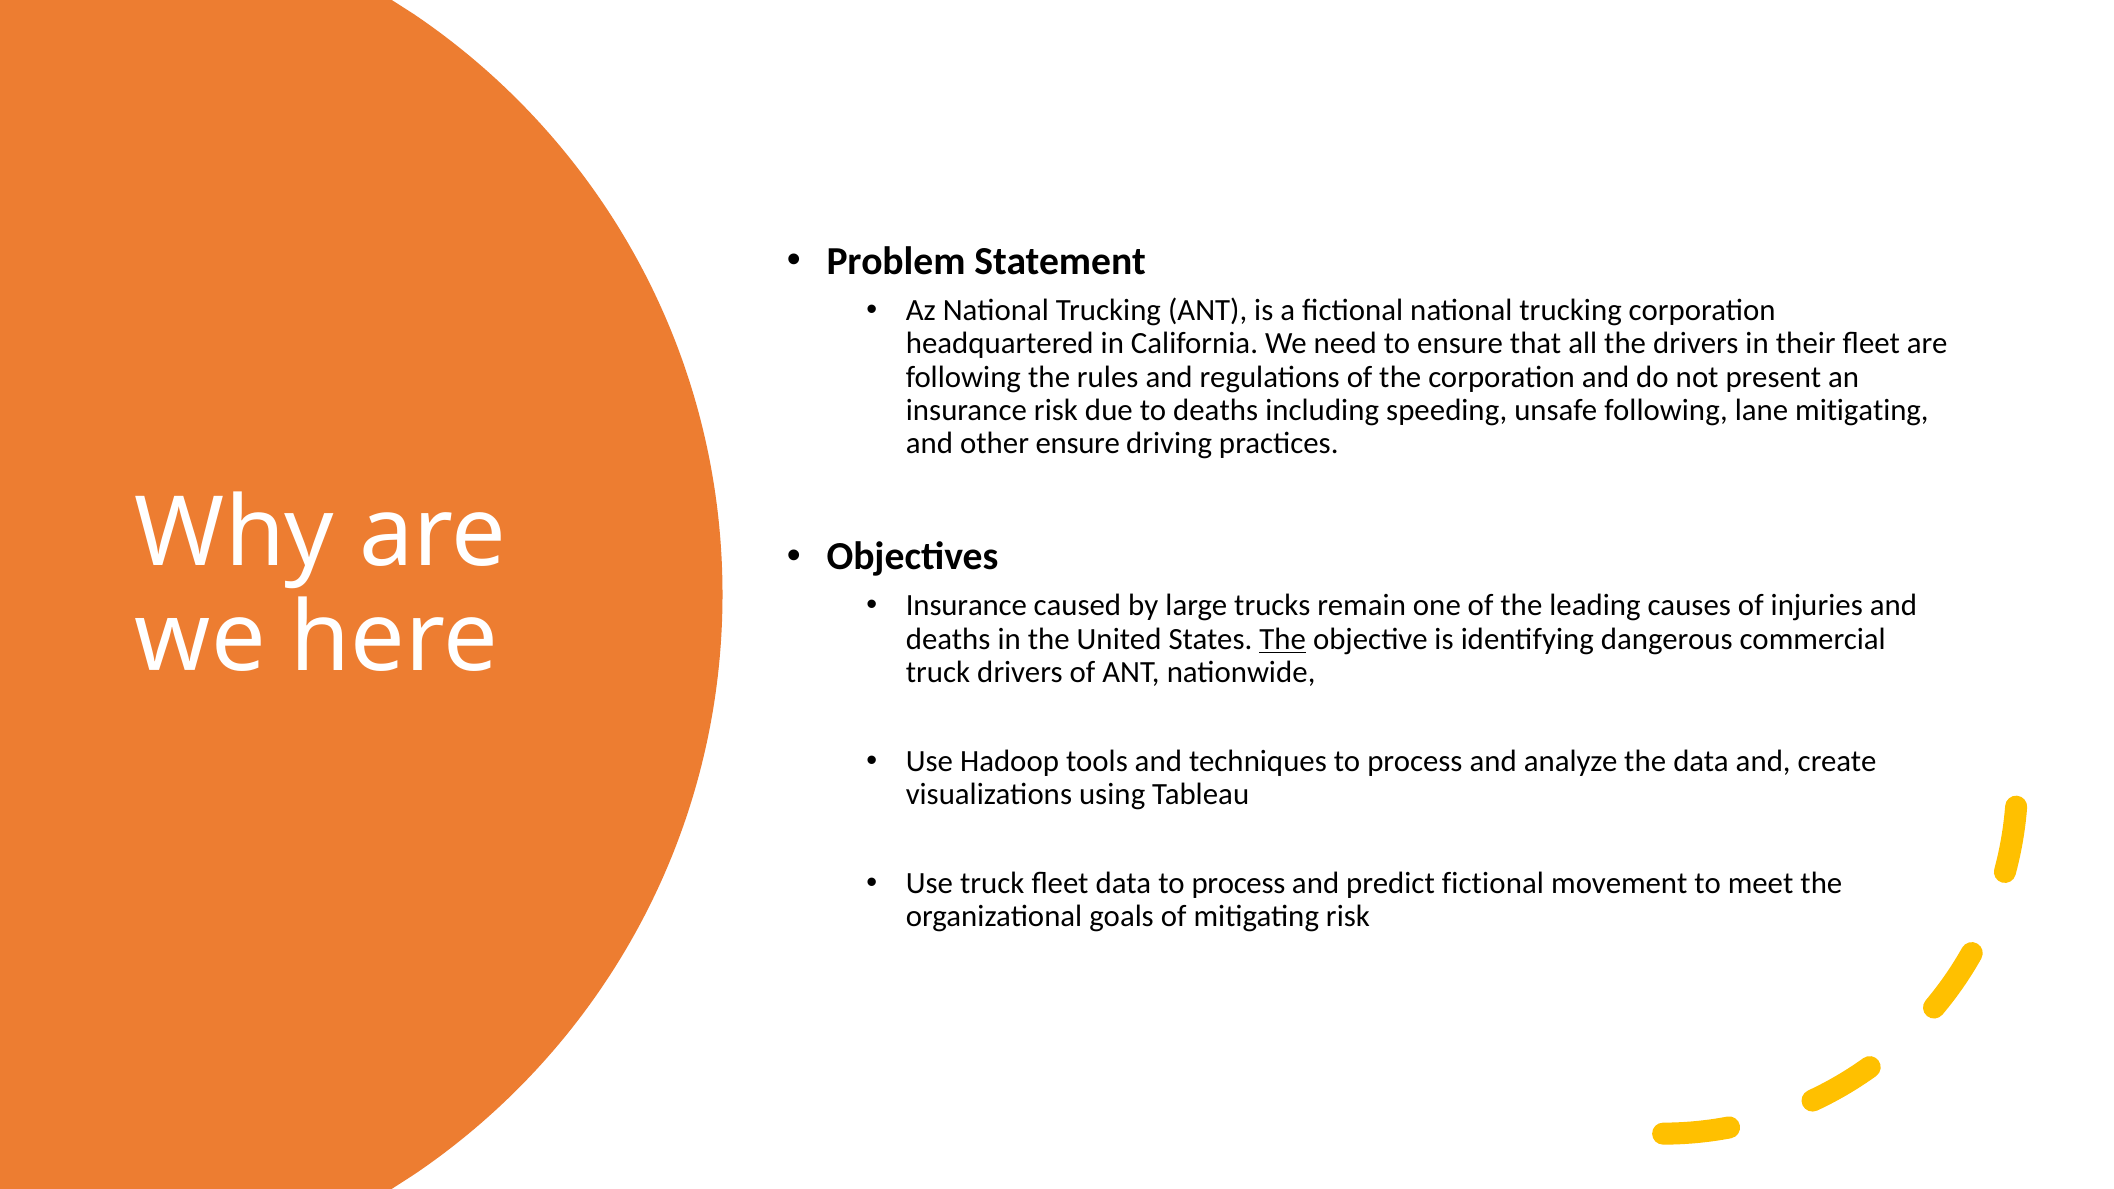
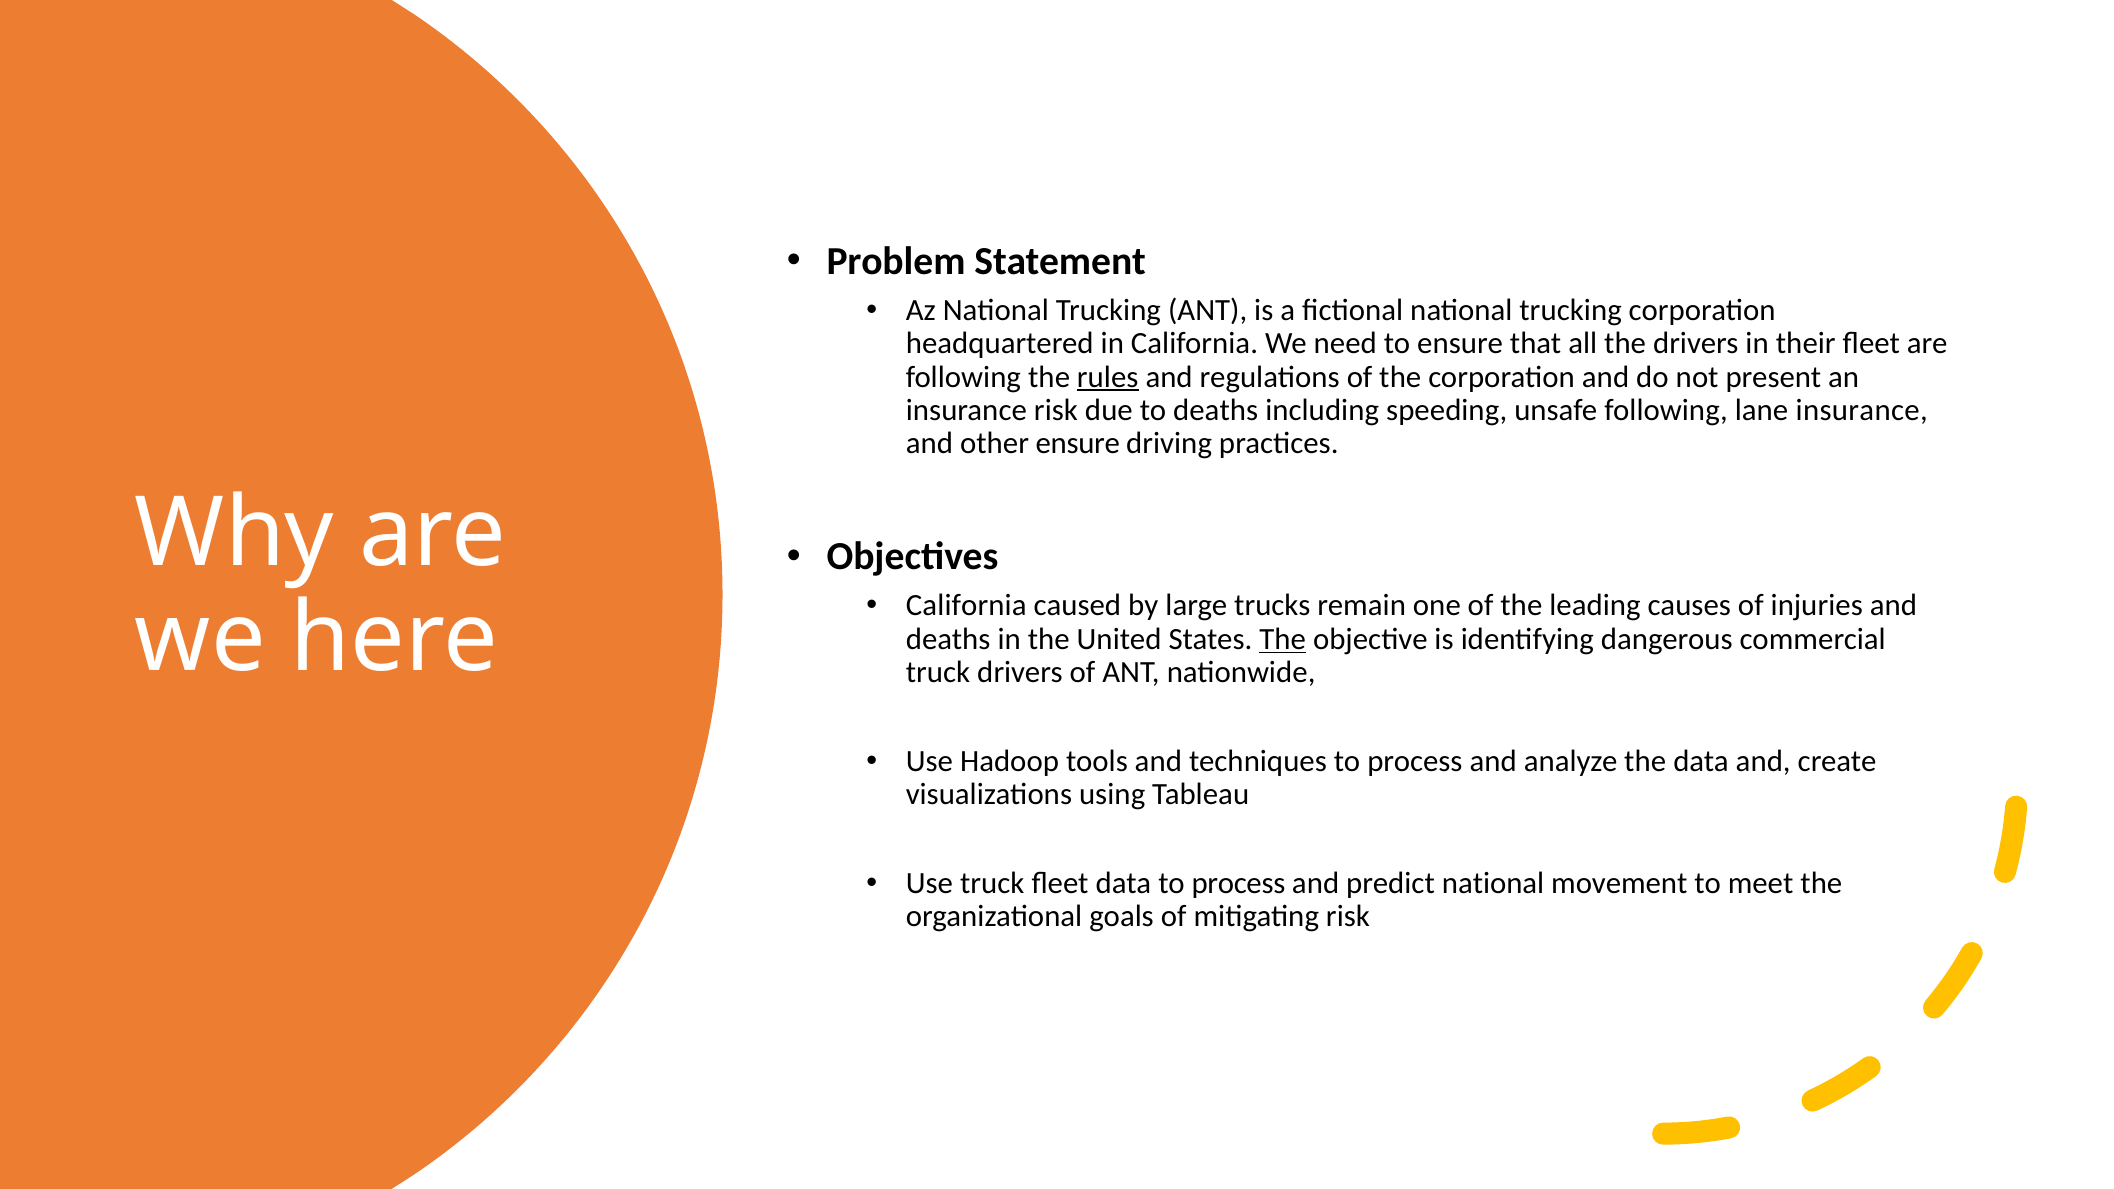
rules underline: none -> present
lane mitigating: mitigating -> insurance
Insurance at (966, 606): Insurance -> California
predict fictional: fictional -> national
